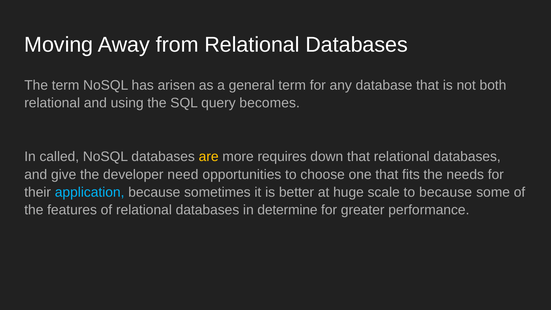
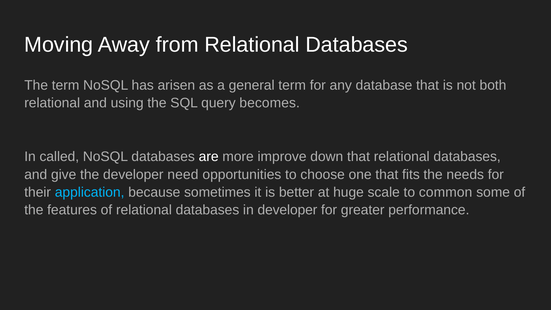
are colour: yellow -> white
requires: requires -> improve
to because: because -> common
in determine: determine -> developer
